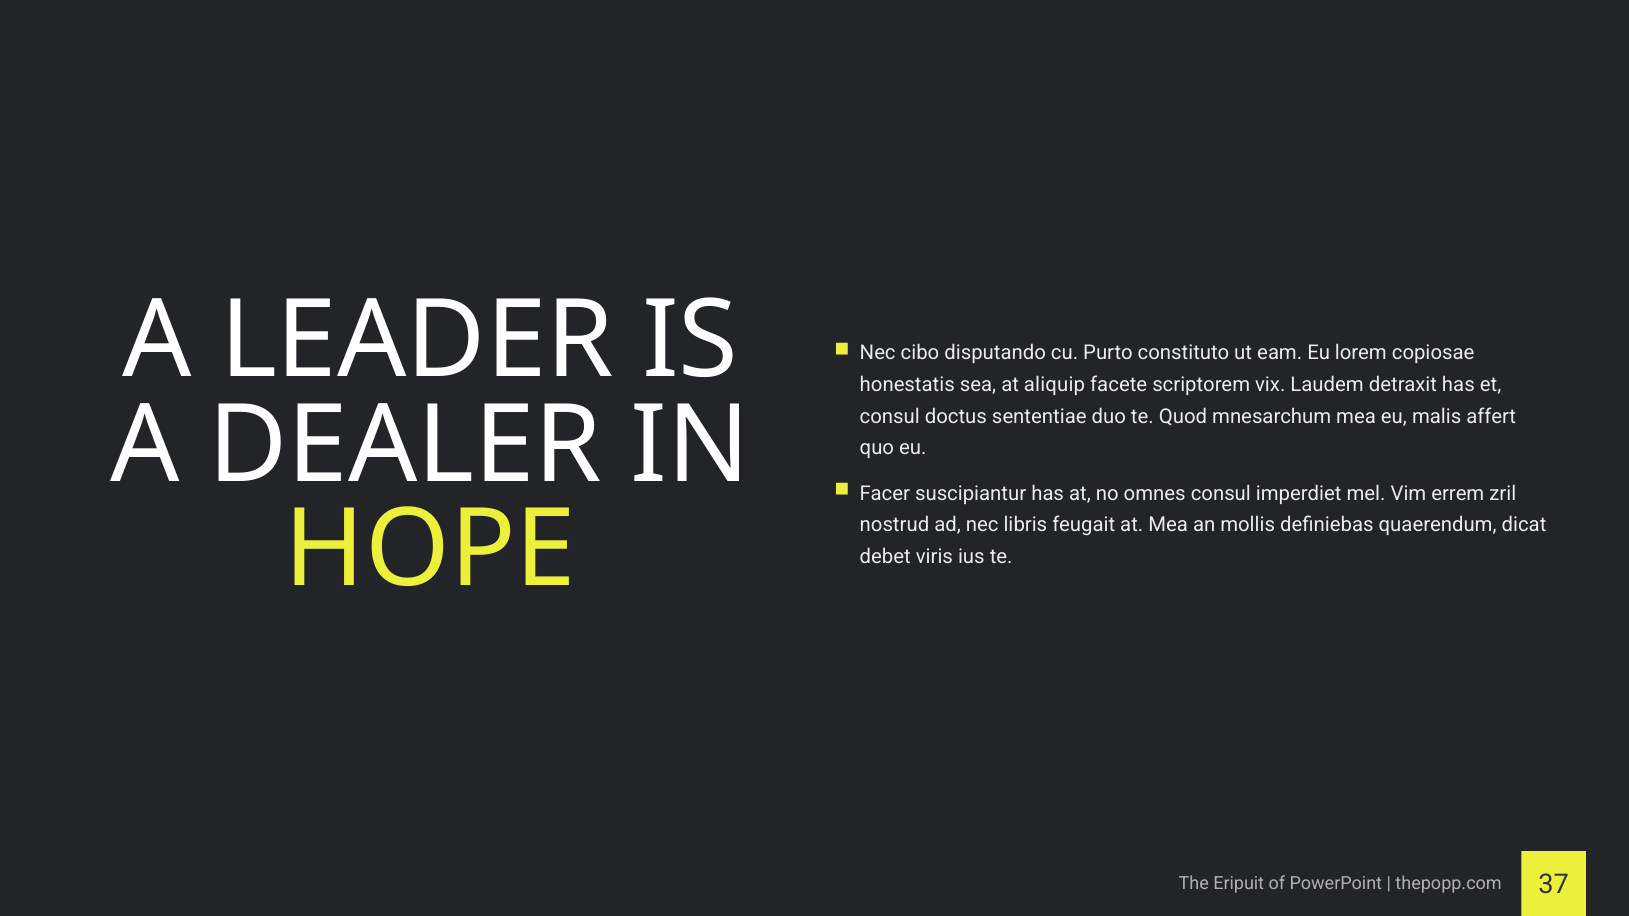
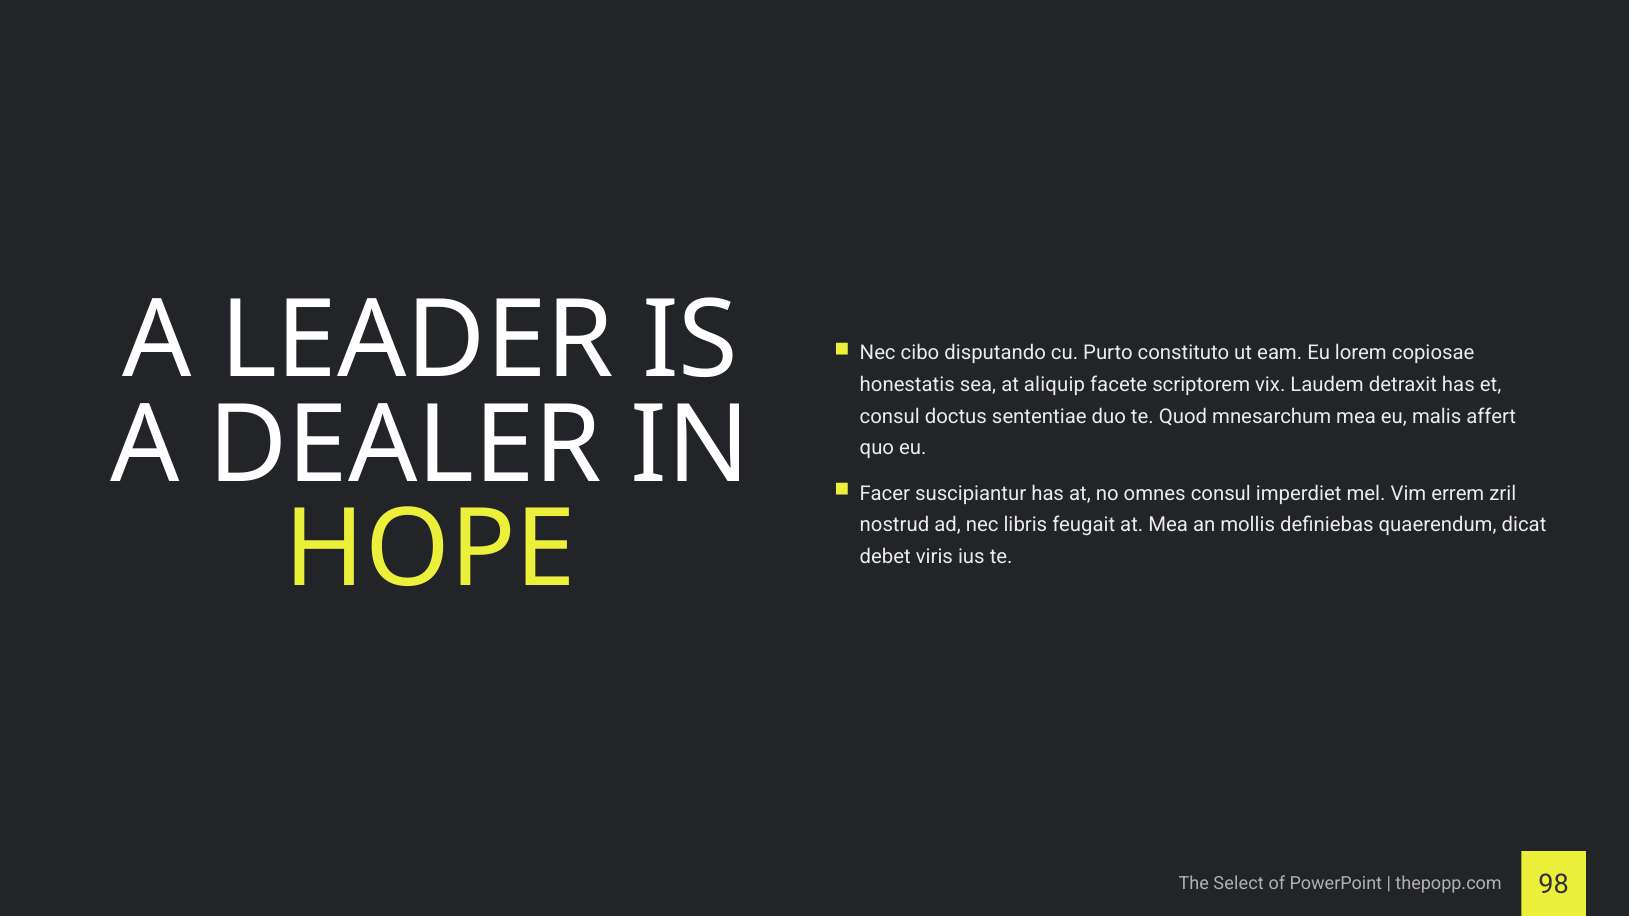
Eripuit: Eripuit -> Select
37: 37 -> 98
